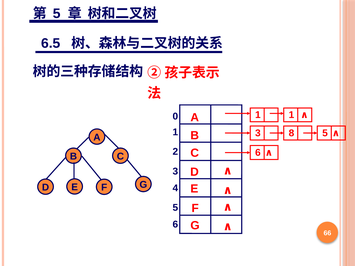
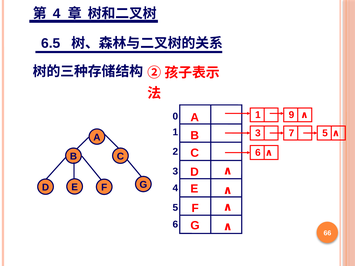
5 at (57, 14): 5 -> 4
1 1: 1 -> 9
8: 8 -> 7
